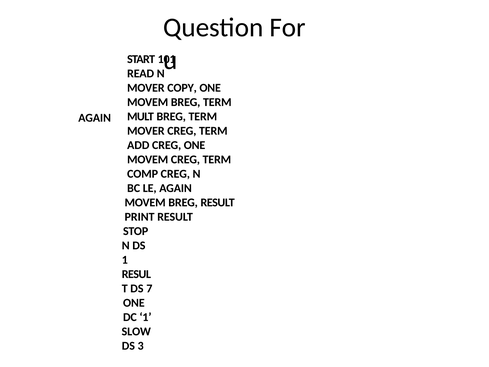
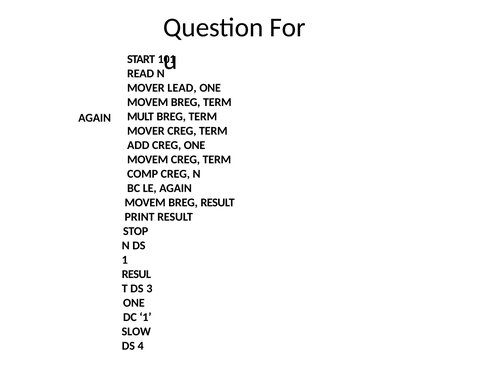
COPY: COPY -> LEAD
7: 7 -> 3
3: 3 -> 4
